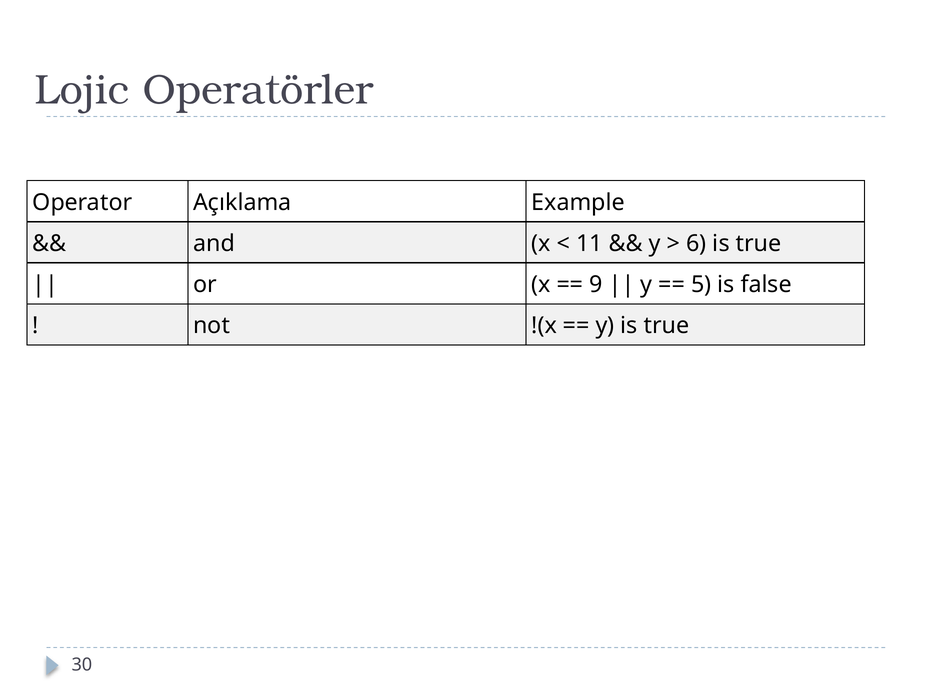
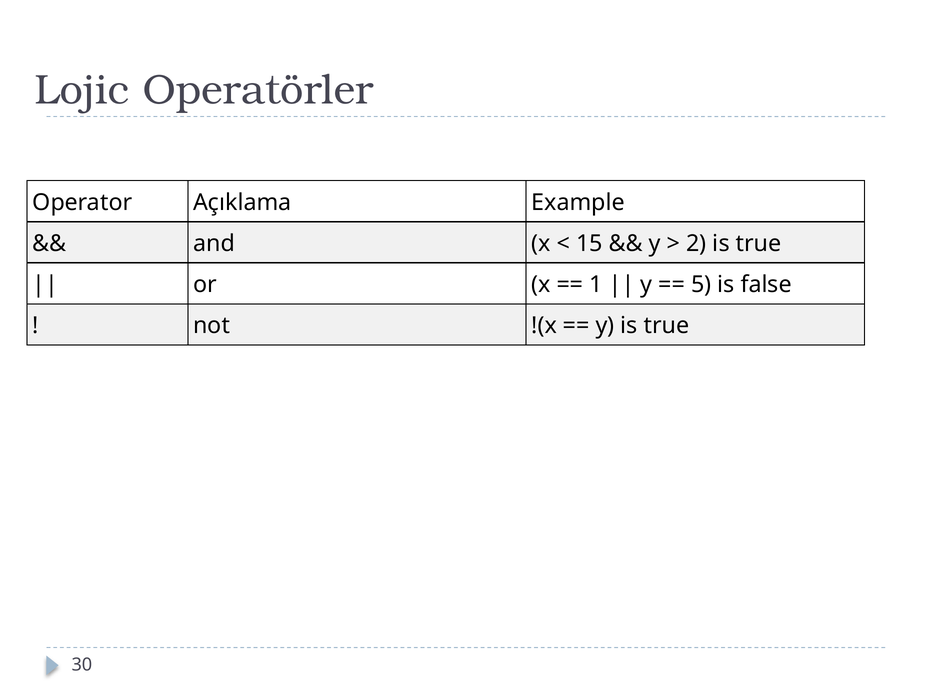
11: 11 -> 15
6: 6 -> 2
9: 9 -> 1
